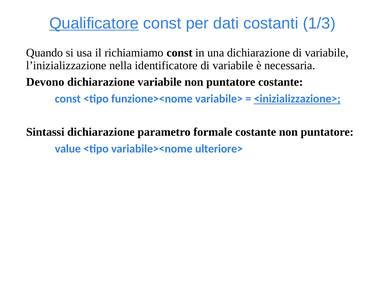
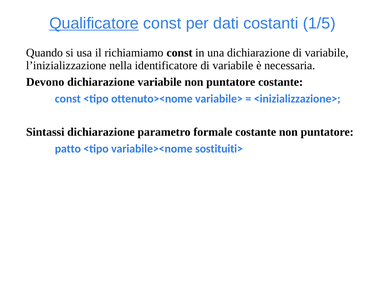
1/3: 1/3 -> 1/5
funzione><nome: funzione><nome -> ottenuto><nome
<inizializzazione> underline: present -> none
value: value -> patto
ulteriore>: ulteriore> -> sostituiti>
